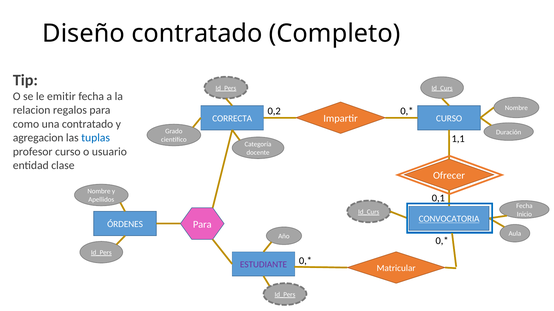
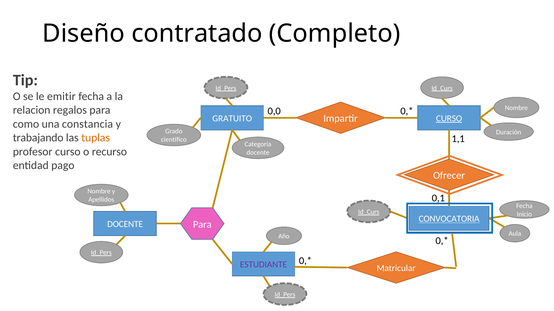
0,2: 0,2 -> 0,0
CURSO at (449, 119) underline: none -> present
CORRECTA: CORRECTA -> GRATUITO
una contratado: contratado -> constancia
agregacion: agregacion -> trabajando
tuplas colour: blue -> orange
usuario: usuario -> recurso
clase: clase -> pago
ÓRDENES at (125, 225): ÓRDENES -> DOCENTE
